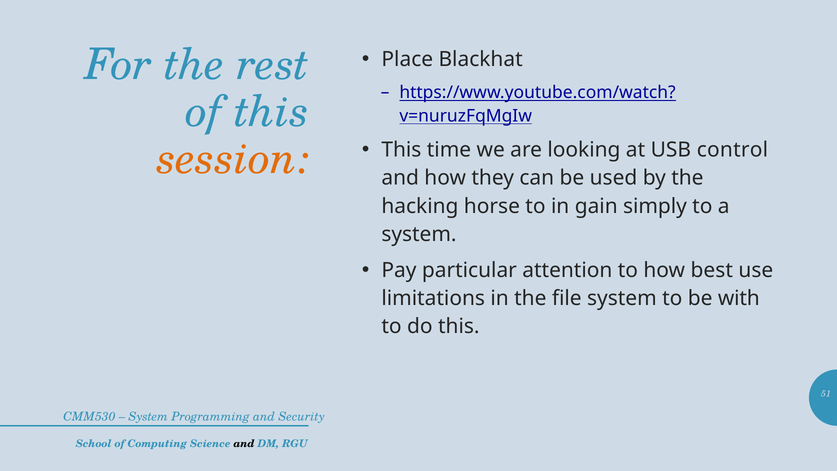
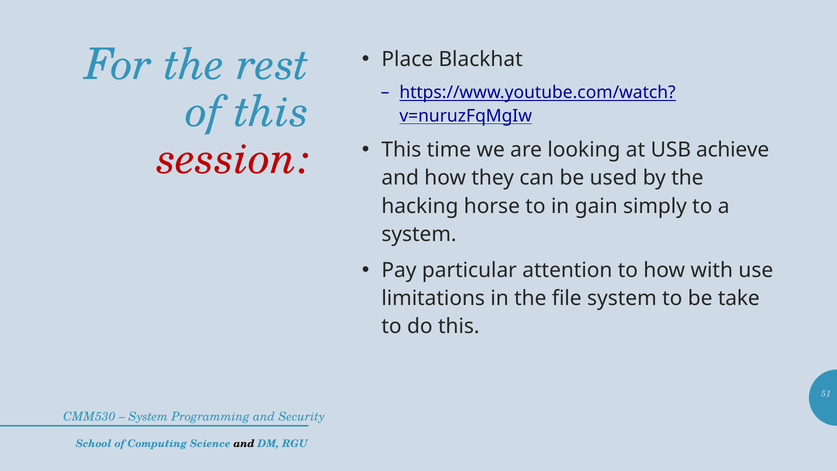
control: control -> achieve
session colour: orange -> red
best: best -> with
with: with -> take
